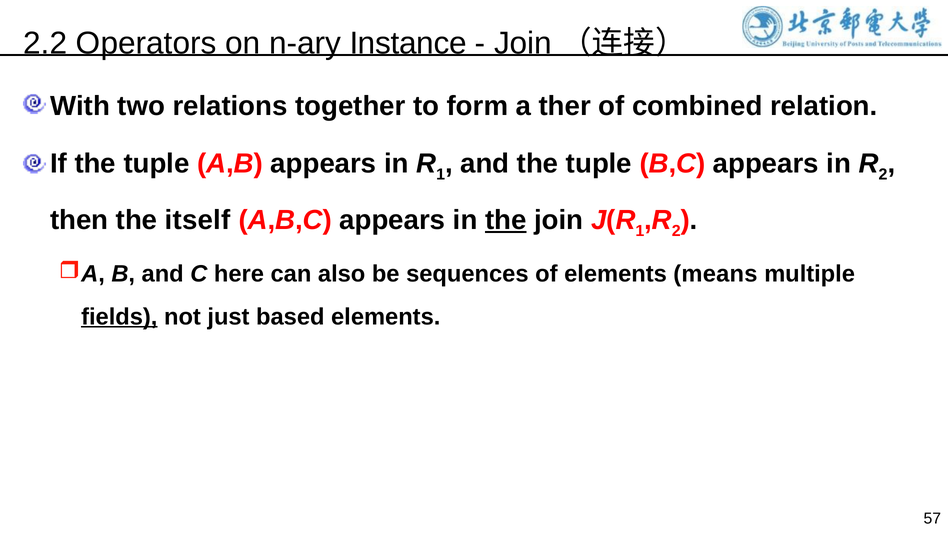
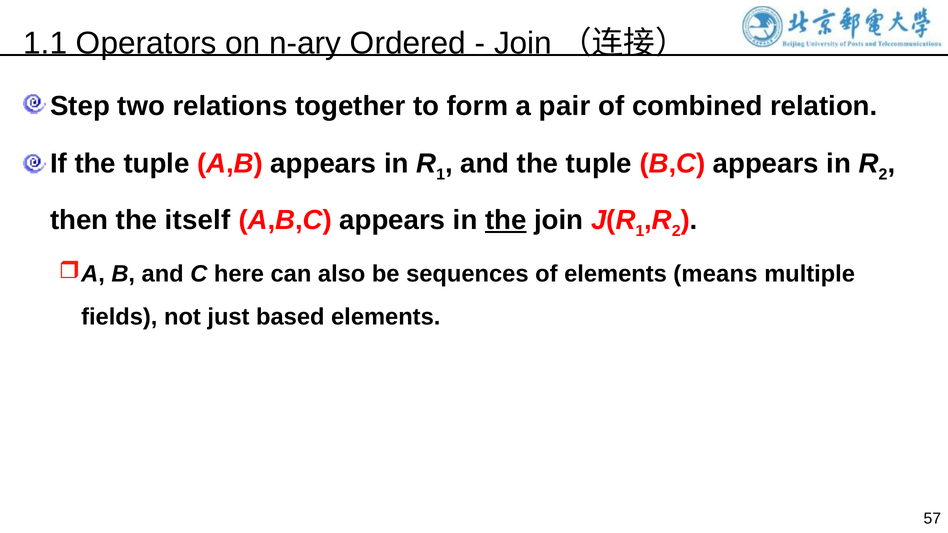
2.2: 2.2 -> 1.1
Instance: Instance -> Ordered
With: With -> Step
ther: ther -> pair
fields underline: present -> none
